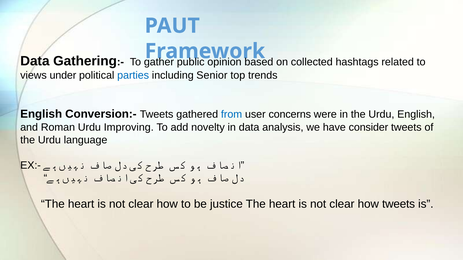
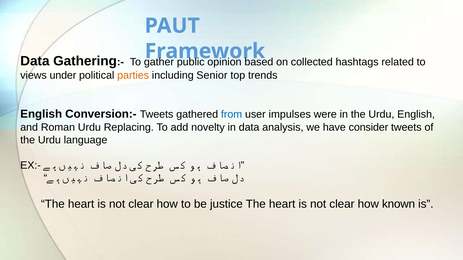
parties colour: blue -> orange
concerns: concerns -> impulses
Improving: Improving -> Replacing
how tweets: tweets -> known
